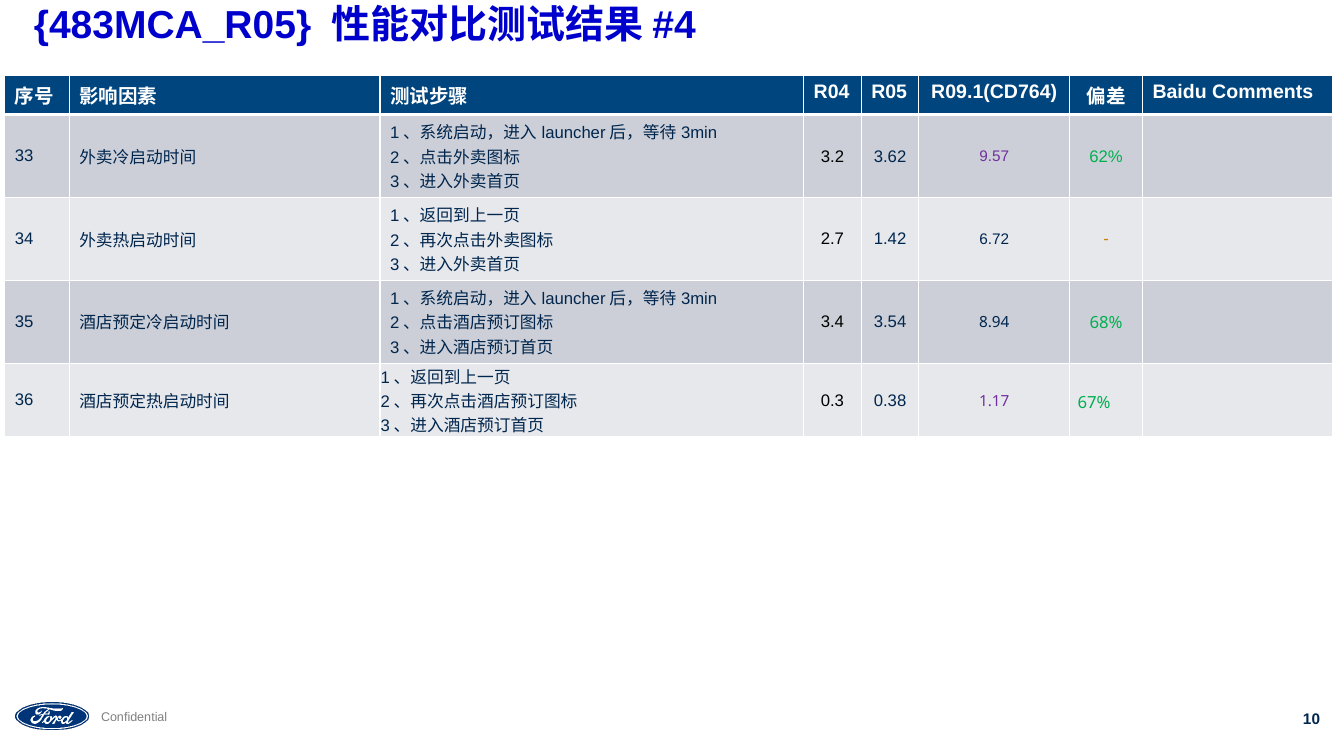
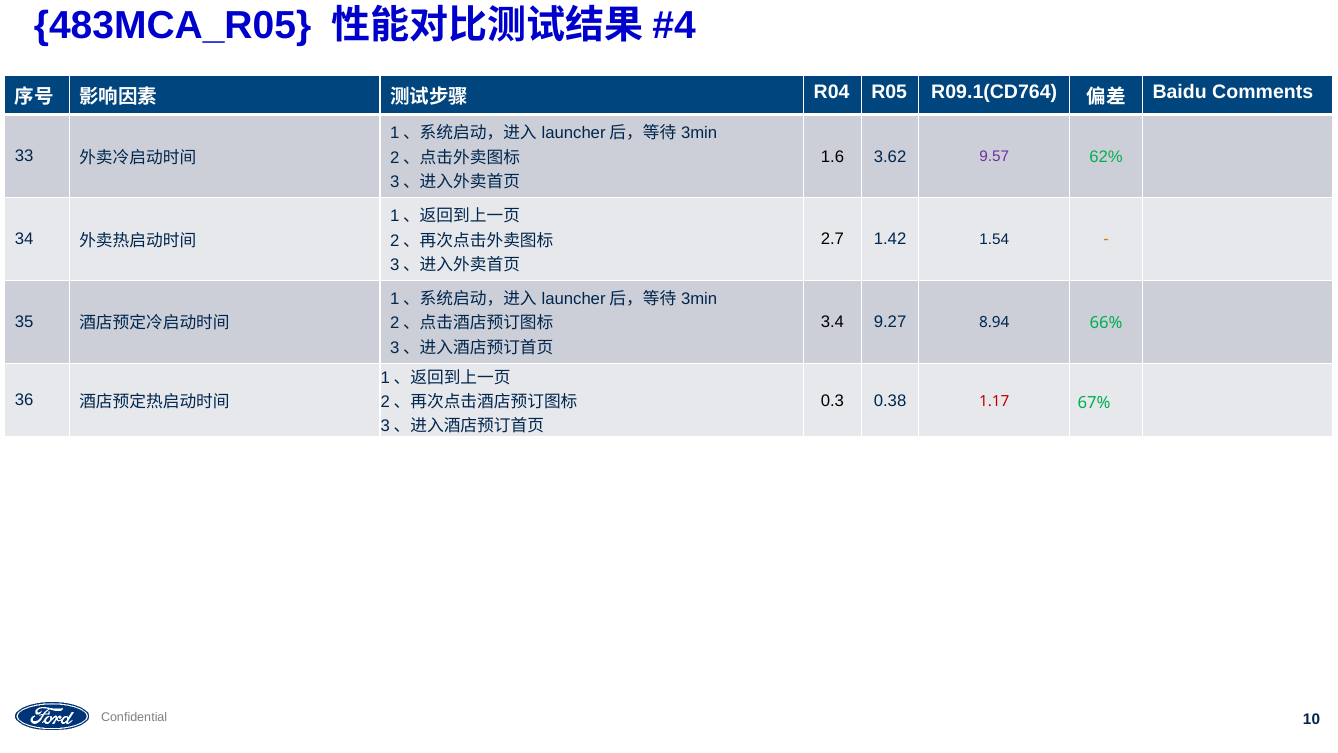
3.2: 3.2 -> 1.6
6.72: 6.72 -> 1.54
3.54: 3.54 -> 9.27
68%: 68% -> 66%
1.17 colour: purple -> red
